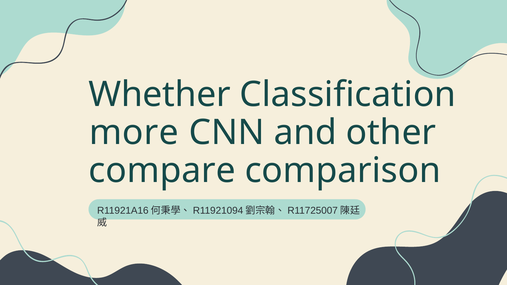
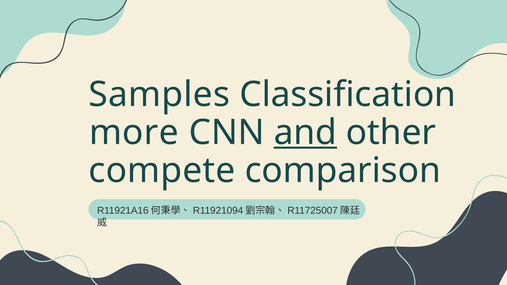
Whether: Whether -> Samples
and underline: none -> present
compare: compare -> compete
